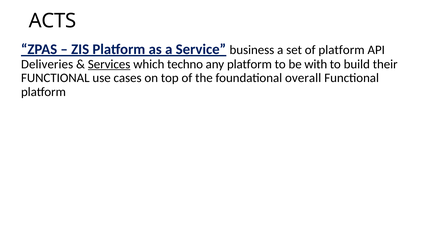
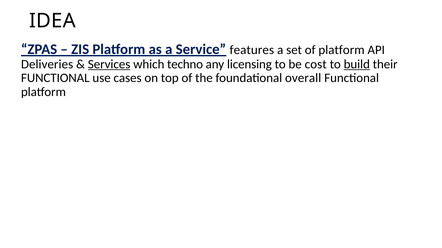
ACTS: ACTS -> IDEA
business: business -> features
any platform: platform -> licensing
with: with -> cost
build underline: none -> present
